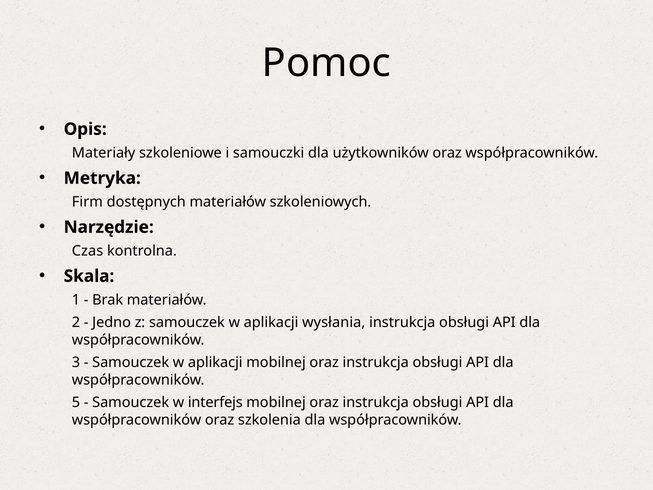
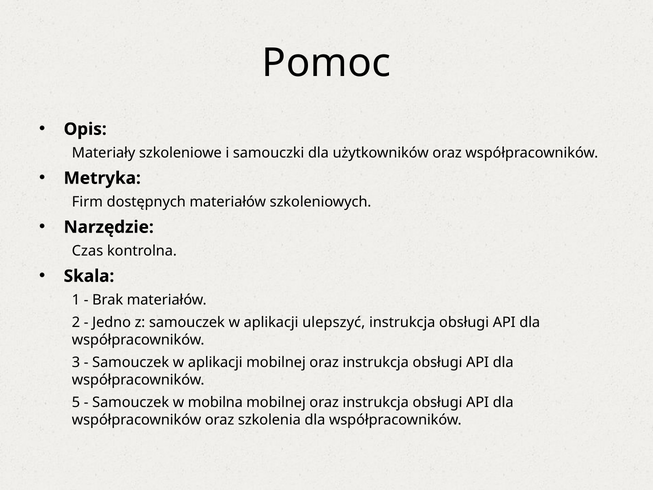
wysłania: wysłania -> ulepszyć
interfejs: interfejs -> mobilna
